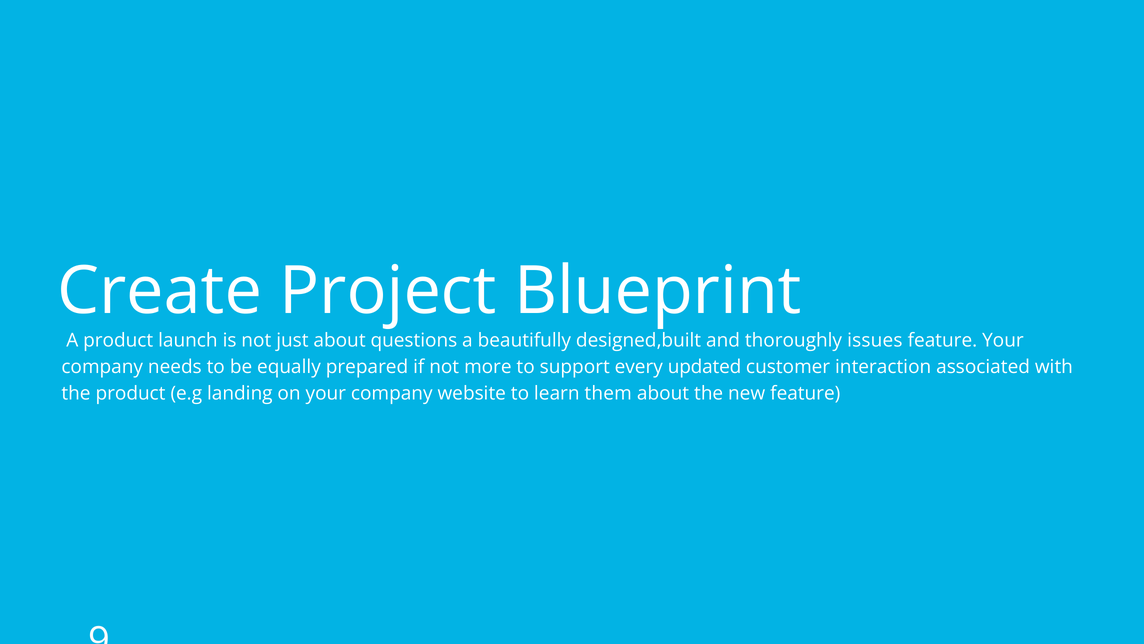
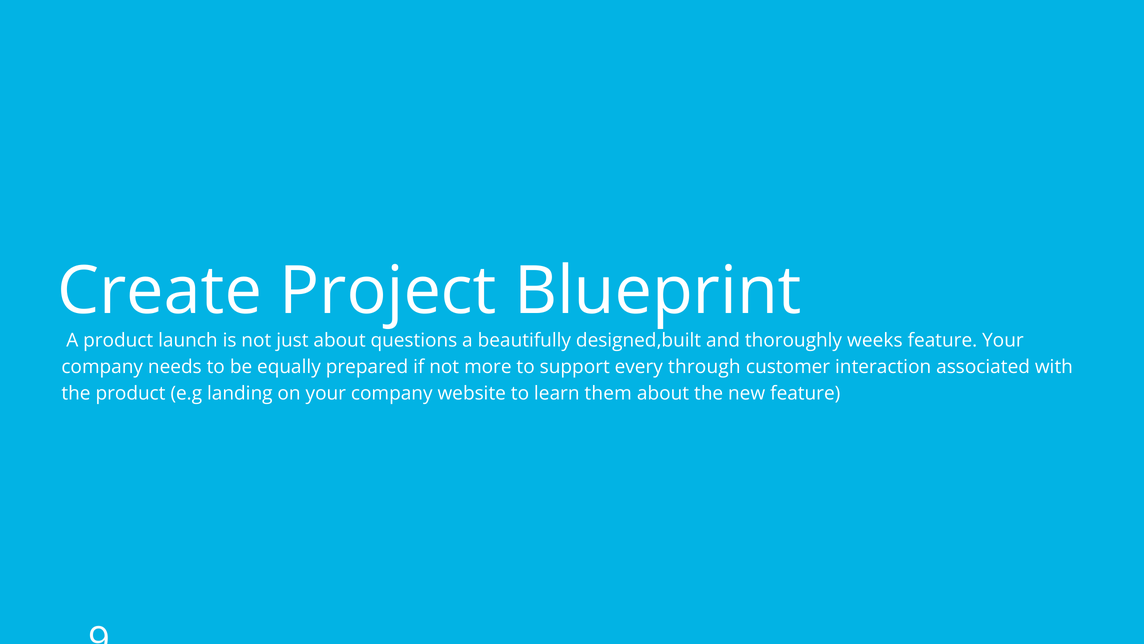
issues: issues -> weeks
updated: updated -> through
